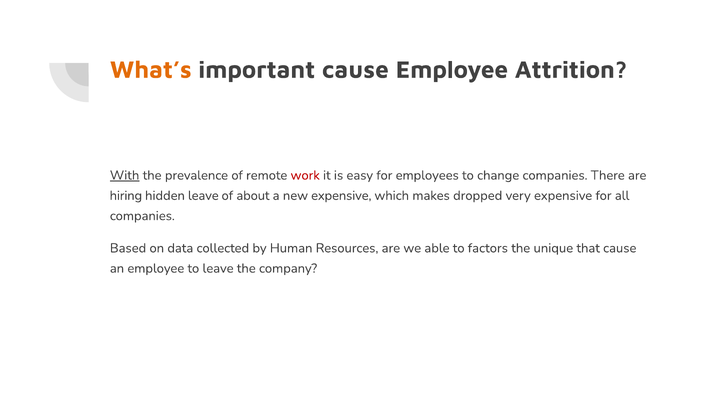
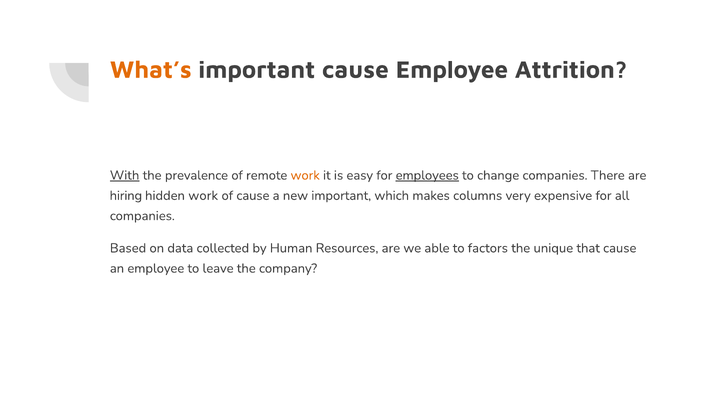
work at (305, 175) colour: red -> orange
employees underline: none -> present
hidden leave: leave -> work
of about: about -> cause
new expensive: expensive -> important
dropped: dropped -> columns
